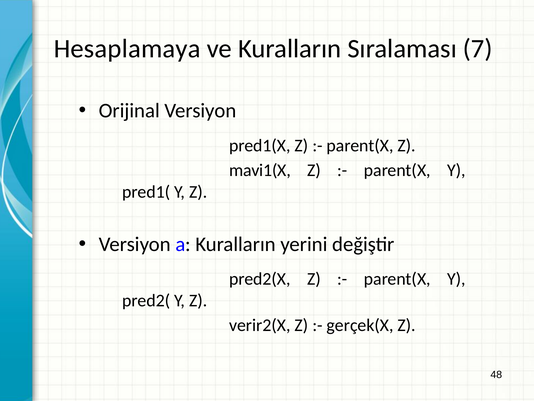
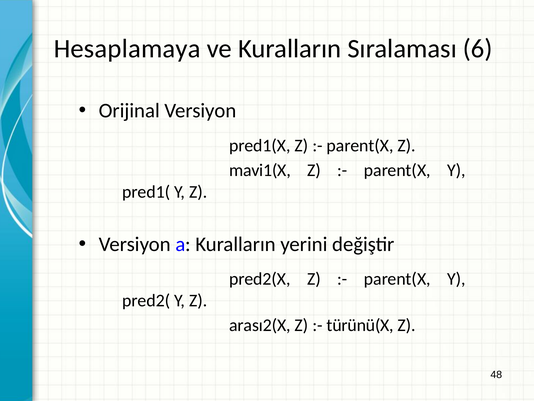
7: 7 -> 6
verir2(X: verir2(X -> arası2(X
gerçek(X: gerçek(X -> türünü(X
